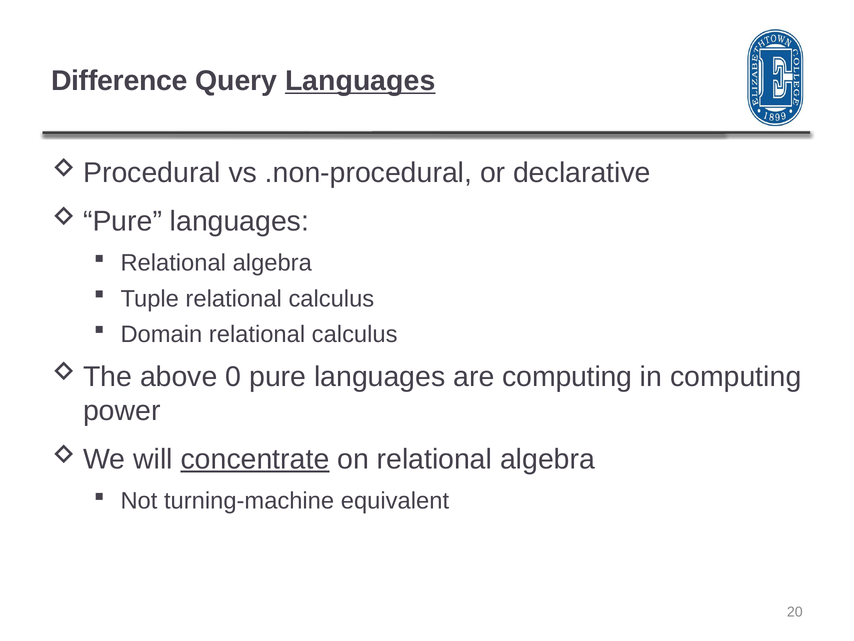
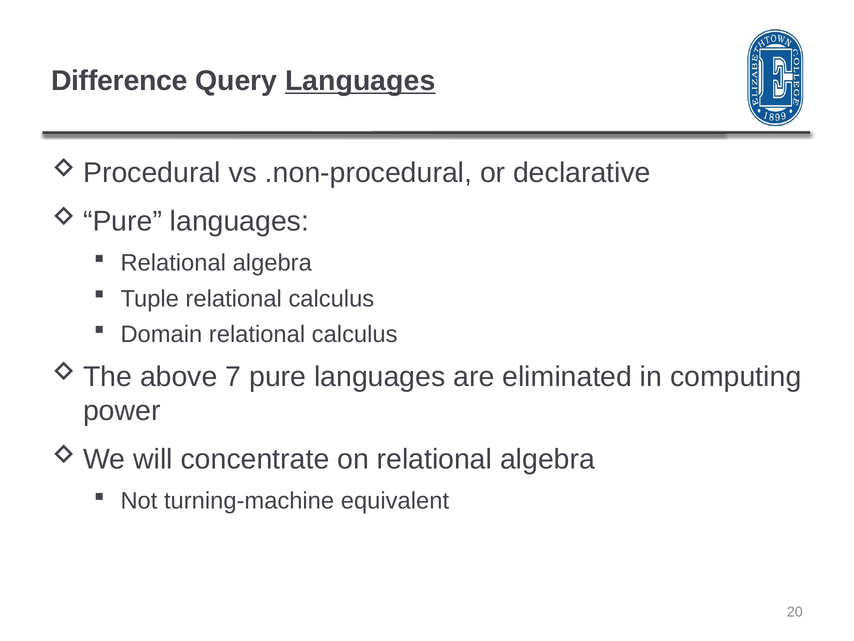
0: 0 -> 7
are computing: computing -> eliminated
concentrate underline: present -> none
